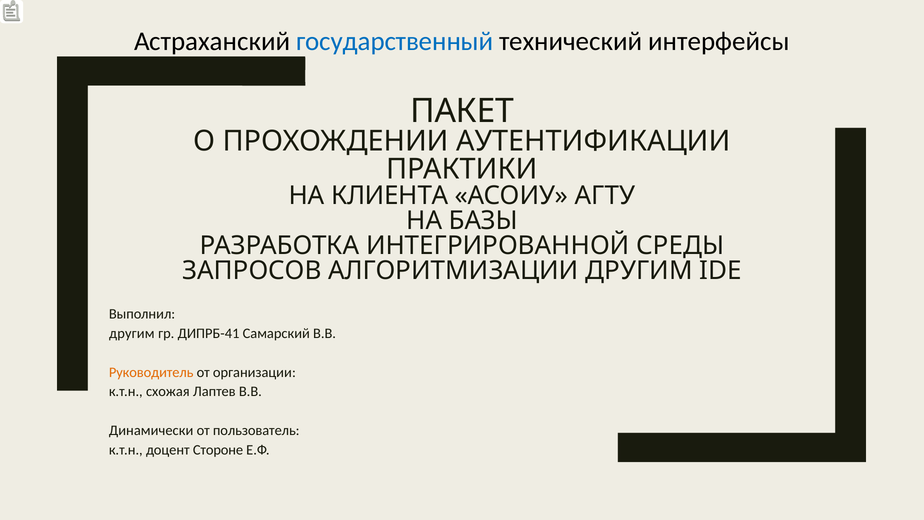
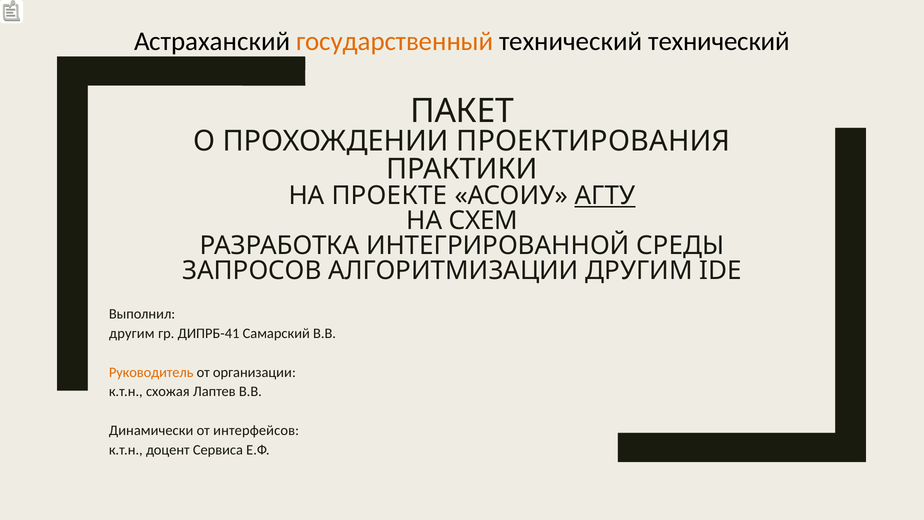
государственный colour: blue -> orange
технический интерфейсы: интерфейсы -> технический
АУТЕНТИФИКАЦИИ: АУТЕНТИФИКАЦИИ -> ПРОЕКТИРОВАНИЯ
КЛИЕНТА: КЛИЕНТА -> ПРОЕКТЕ
АГТУ underline: none -> present
БАЗЫ: БАЗЫ -> СХЕМ
пользователь: пользователь -> интерфейсов
Стороне: Стороне -> Сервиса
